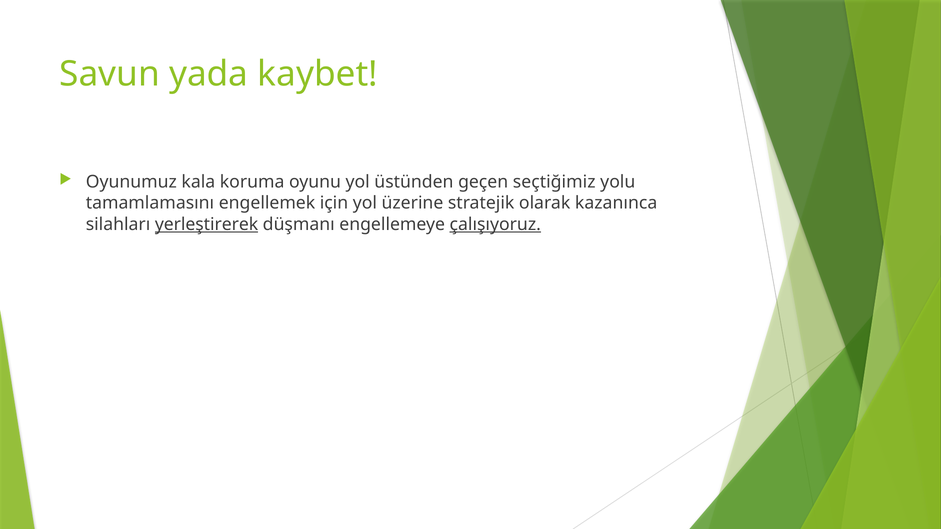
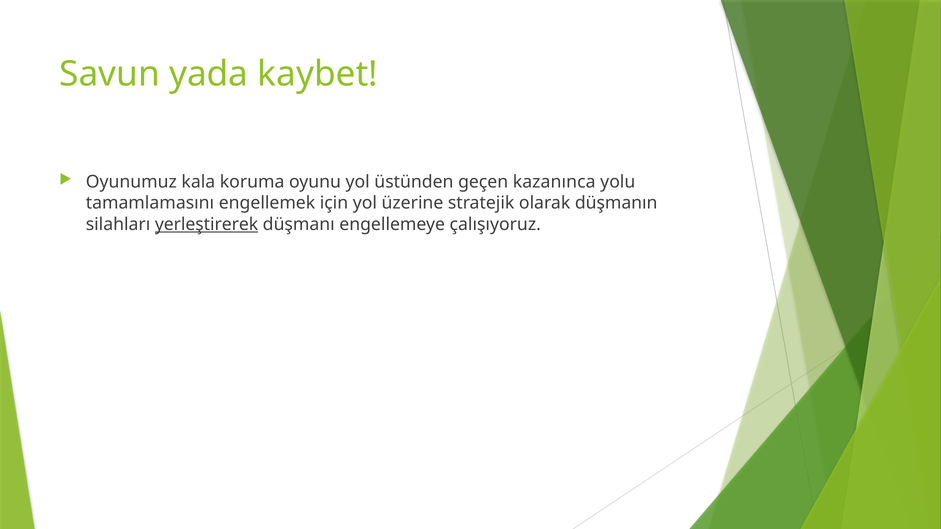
seçtiğimiz: seçtiğimiz -> kazanınca
kazanınca: kazanınca -> düşmanın
çalışıyoruz underline: present -> none
